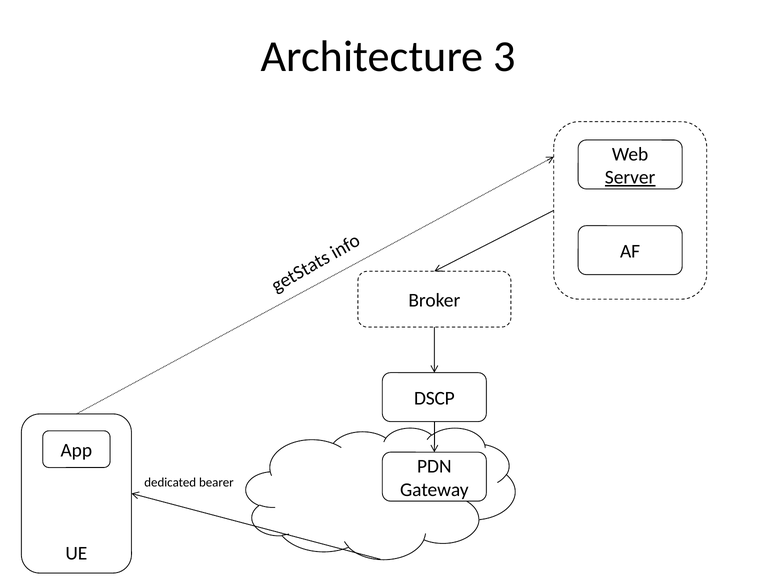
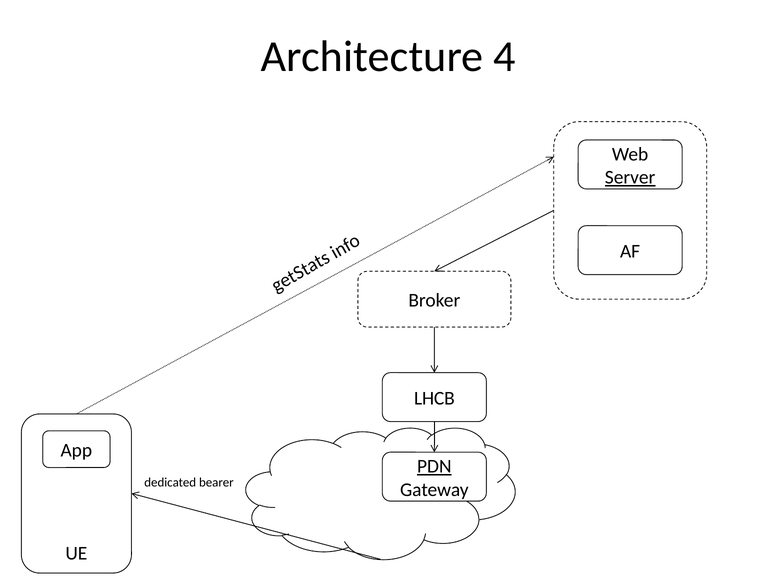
3: 3 -> 4
DSCP: DSCP -> LHCB
PDN underline: none -> present
